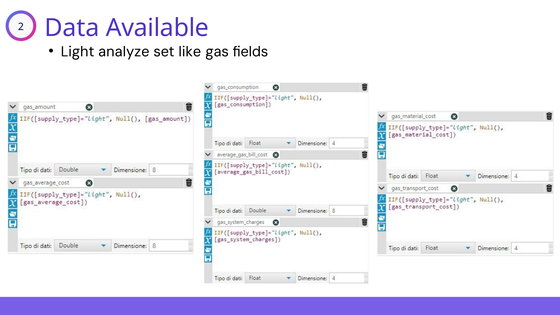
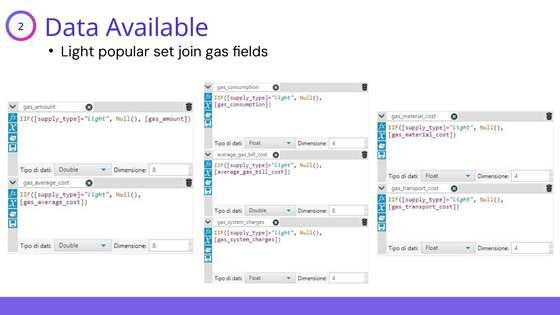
analyze: analyze -> popular
like: like -> join
